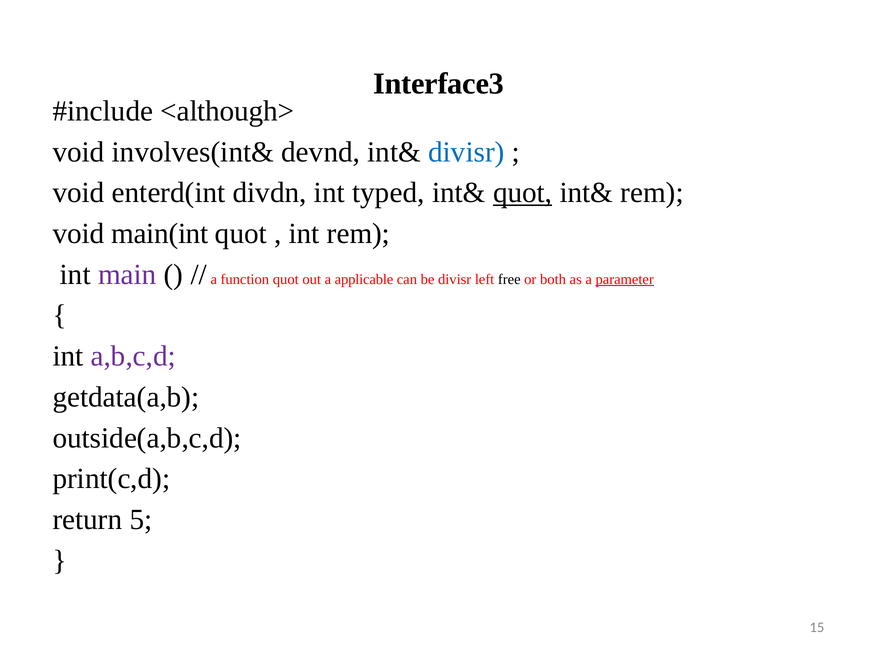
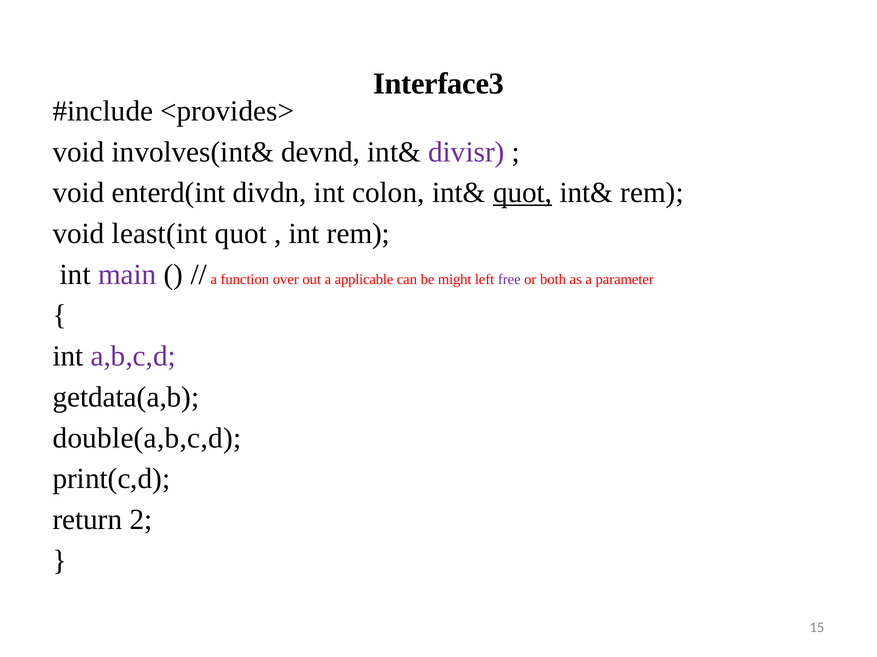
<although>: <although> -> <provides>
divisr at (466, 152) colour: blue -> purple
typed: typed -> colon
main(int: main(int -> least(int
function quot: quot -> over
be divisr: divisr -> might
free colour: black -> purple
parameter underline: present -> none
outside(a,b,c,d: outside(a,b,c,d -> double(a,b,c,d
5: 5 -> 2
